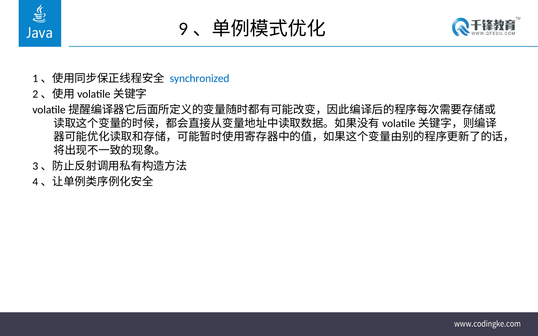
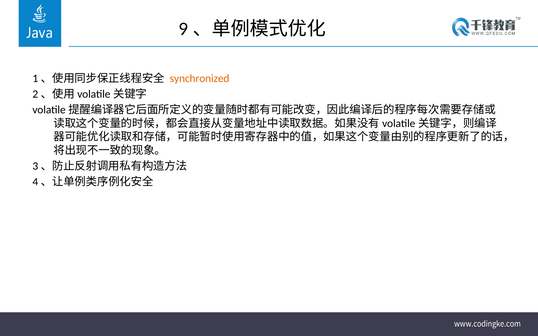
synchronized colour: blue -> orange
